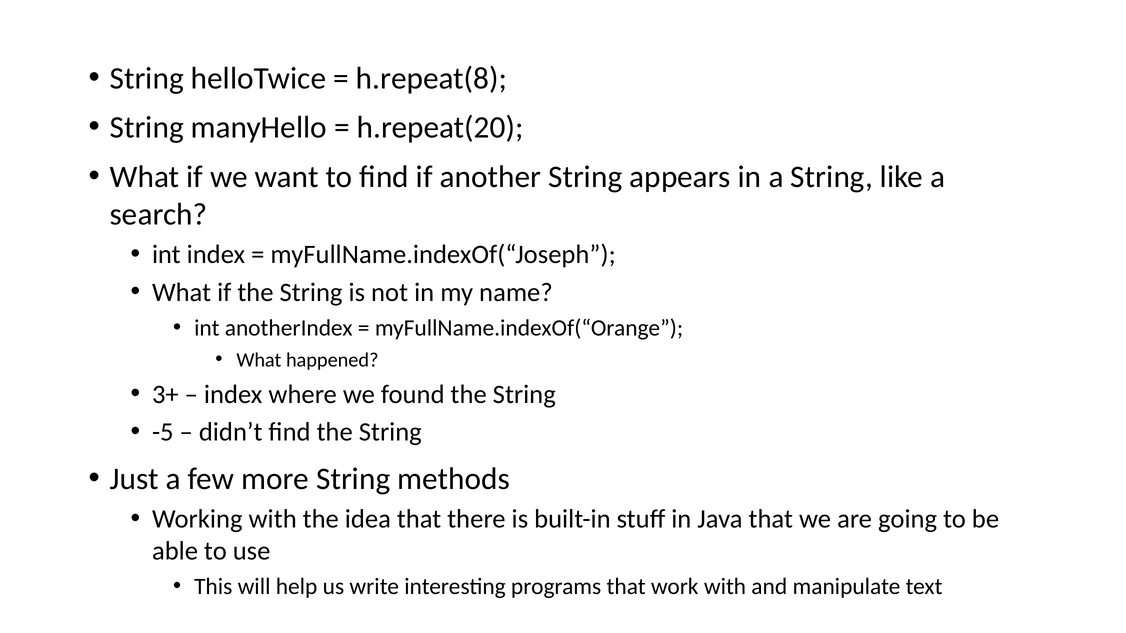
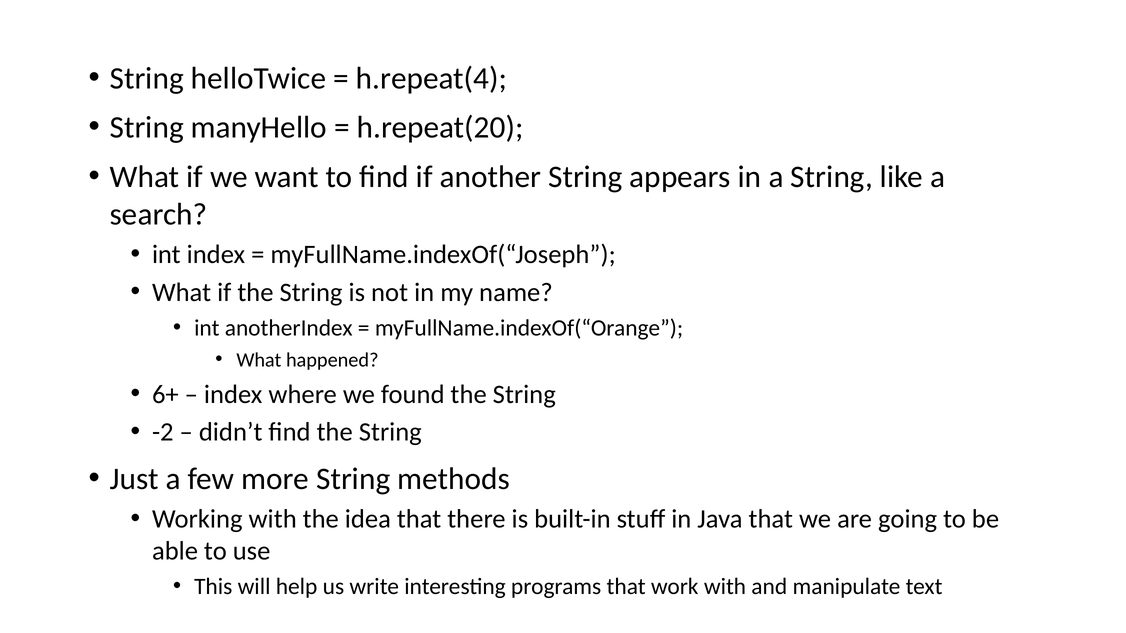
h.repeat(8: h.repeat(8 -> h.repeat(4
3+: 3+ -> 6+
-5: -5 -> -2
